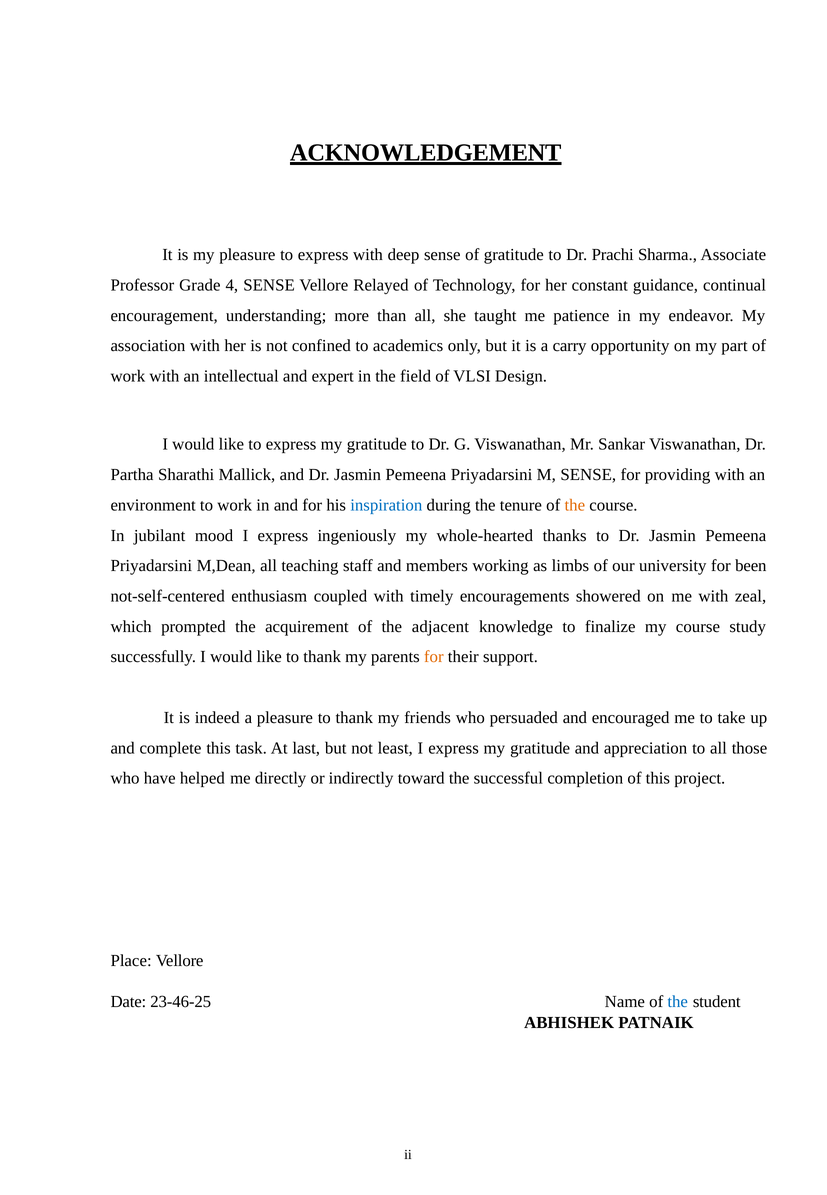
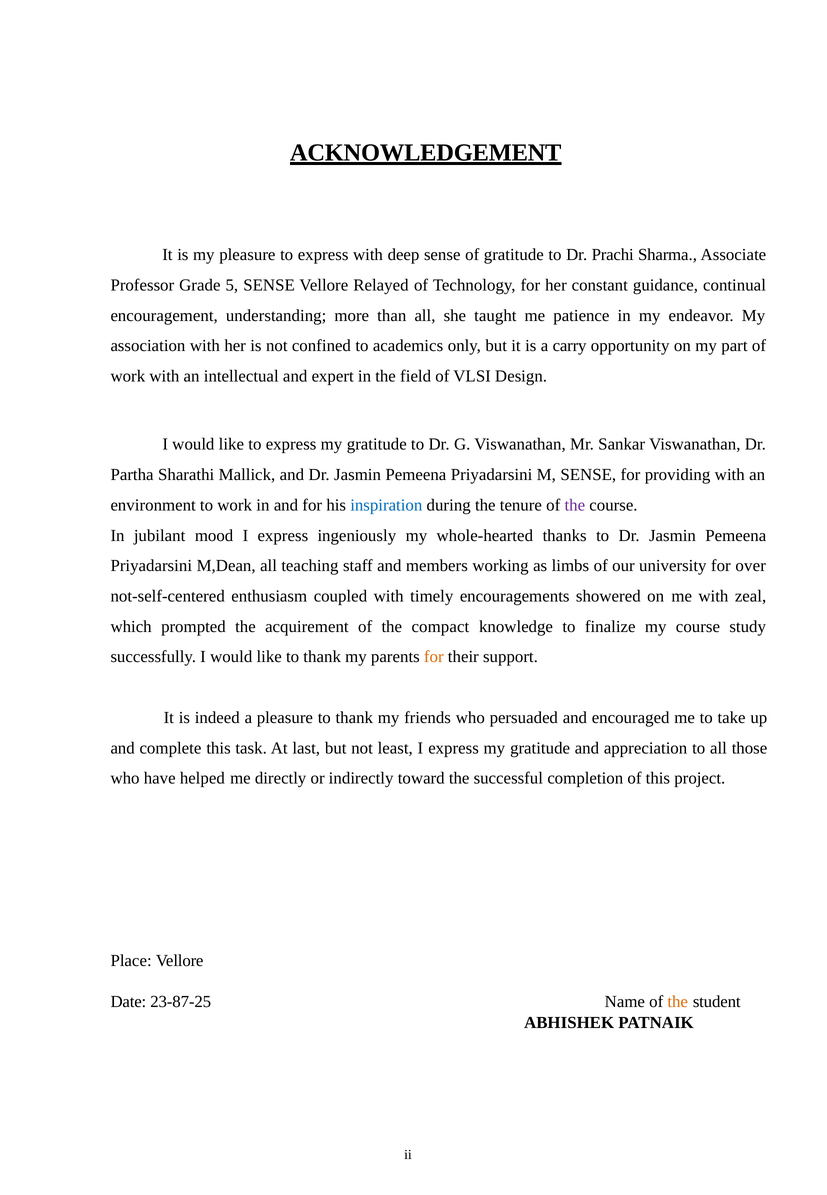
4: 4 -> 5
the at (575, 505) colour: orange -> purple
been: been -> over
adjacent: adjacent -> compact
23-46-25: 23-46-25 -> 23-87-25
the at (678, 1001) colour: blue -> orange
